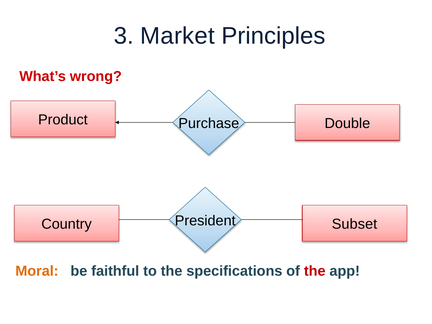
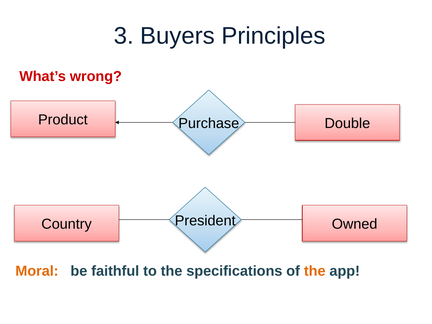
Market: Market -> Buyers
Subset: Subset -> Owned
the at (315, 271) colour: red -> orange
